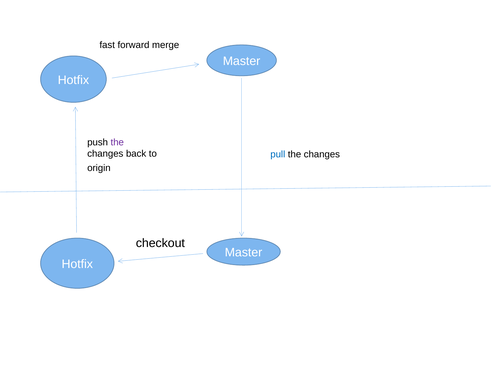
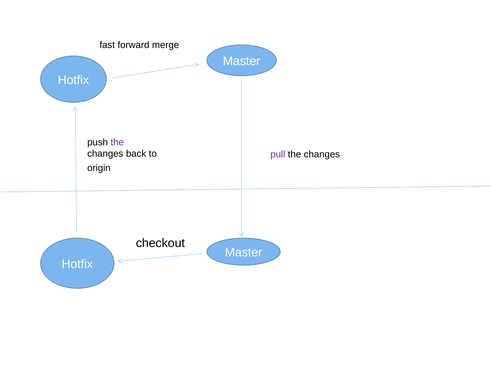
pull colour: blue -> purple
